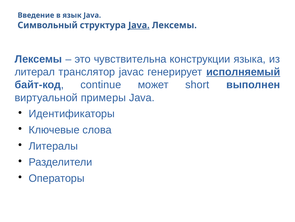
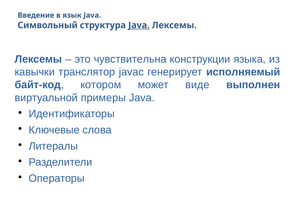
литерал: литерал -> кавычки
исполняемый underline: present -> none
continue: continue -> котором
short: short -> виде
